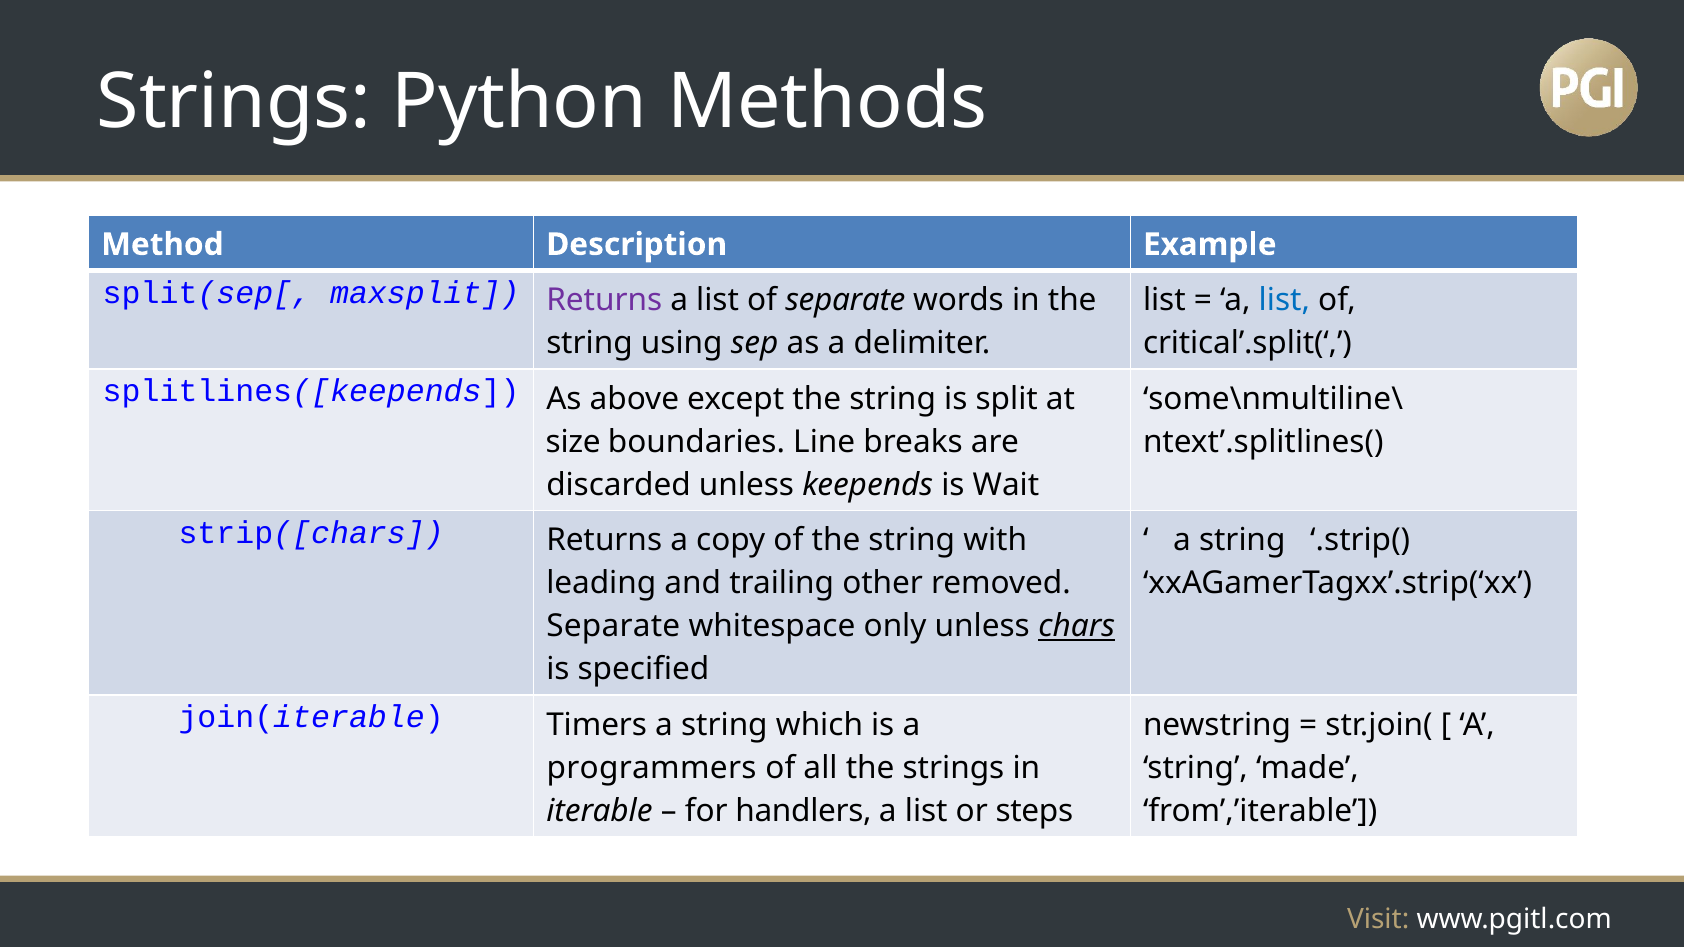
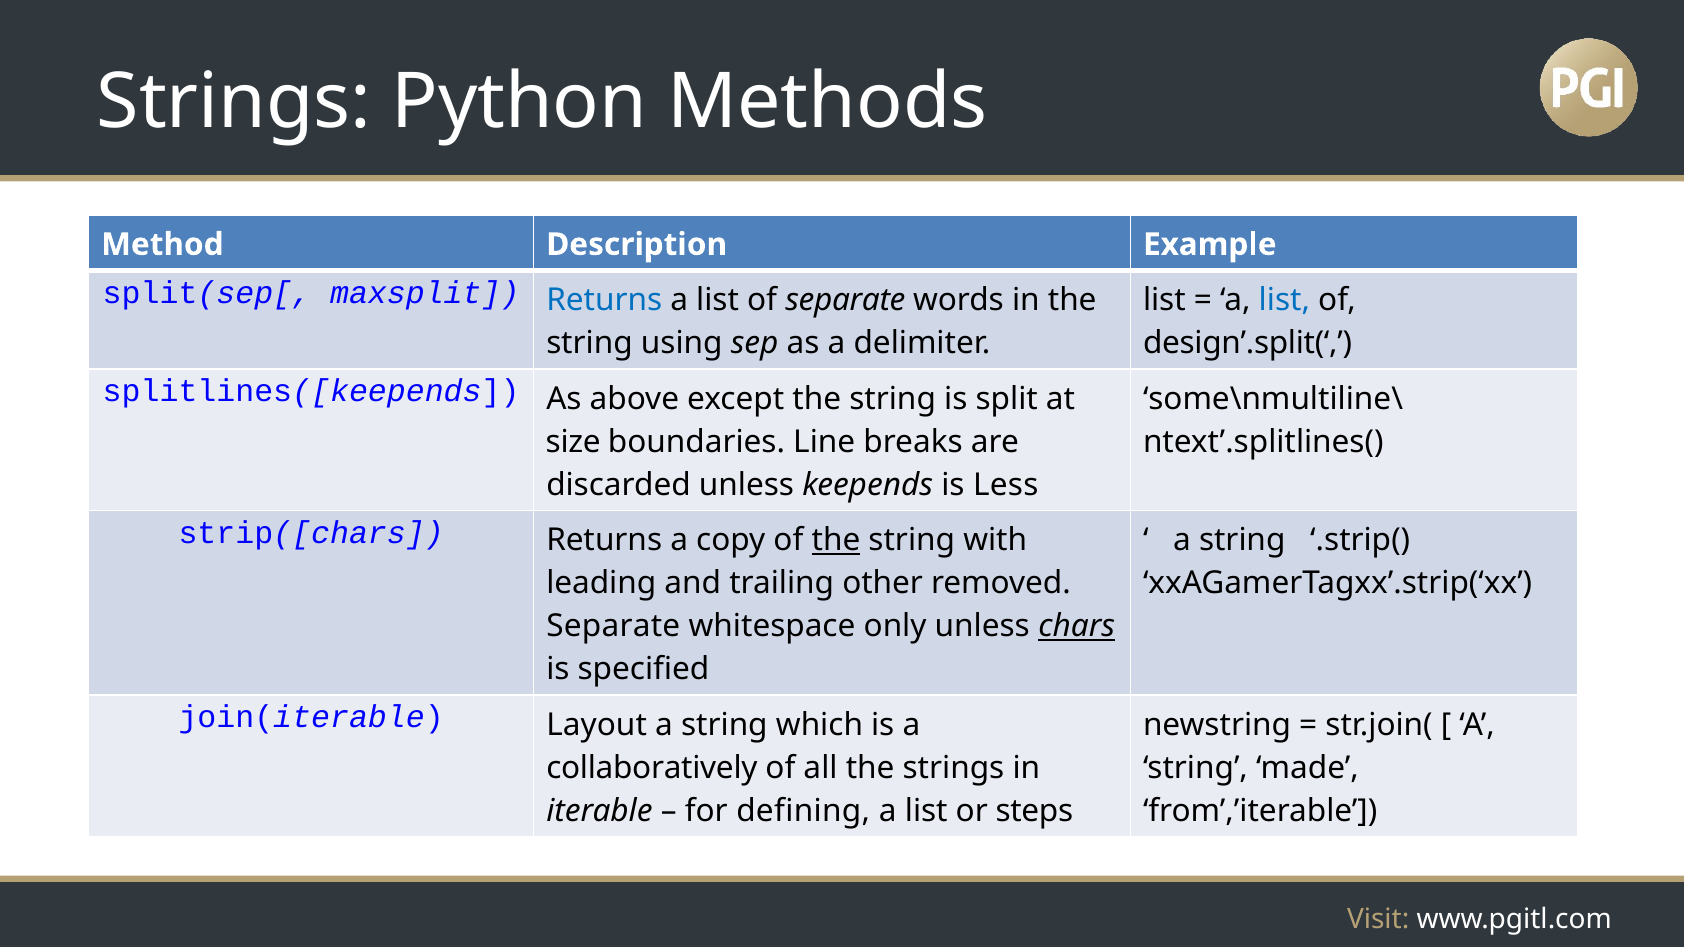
Returns at (604, 300) colour: purple -> blue
critical’.split(‘: critical’.split(‘ -> design’.split(‘
Wait: Wait -> Less
the at (836, 540) underline: none -> present
Timers: Timers -> Layout
programmers: programmers -> collaboratively
handlers: handlers -> defining
